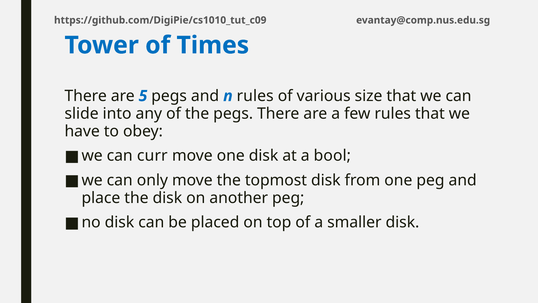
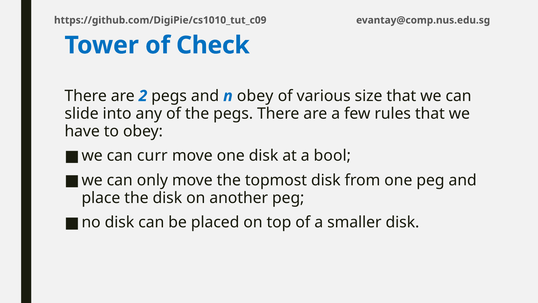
Times: Times -> Check
5: 5 -> 2
n rules: rules -> obey
